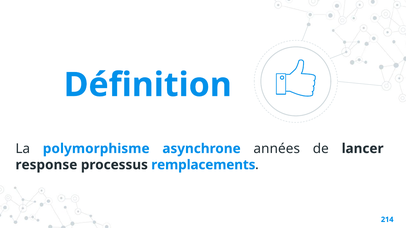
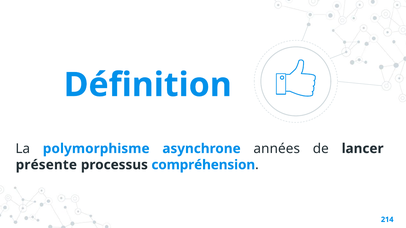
response: response -> présente
remplacements: remplacements -> compréhension
